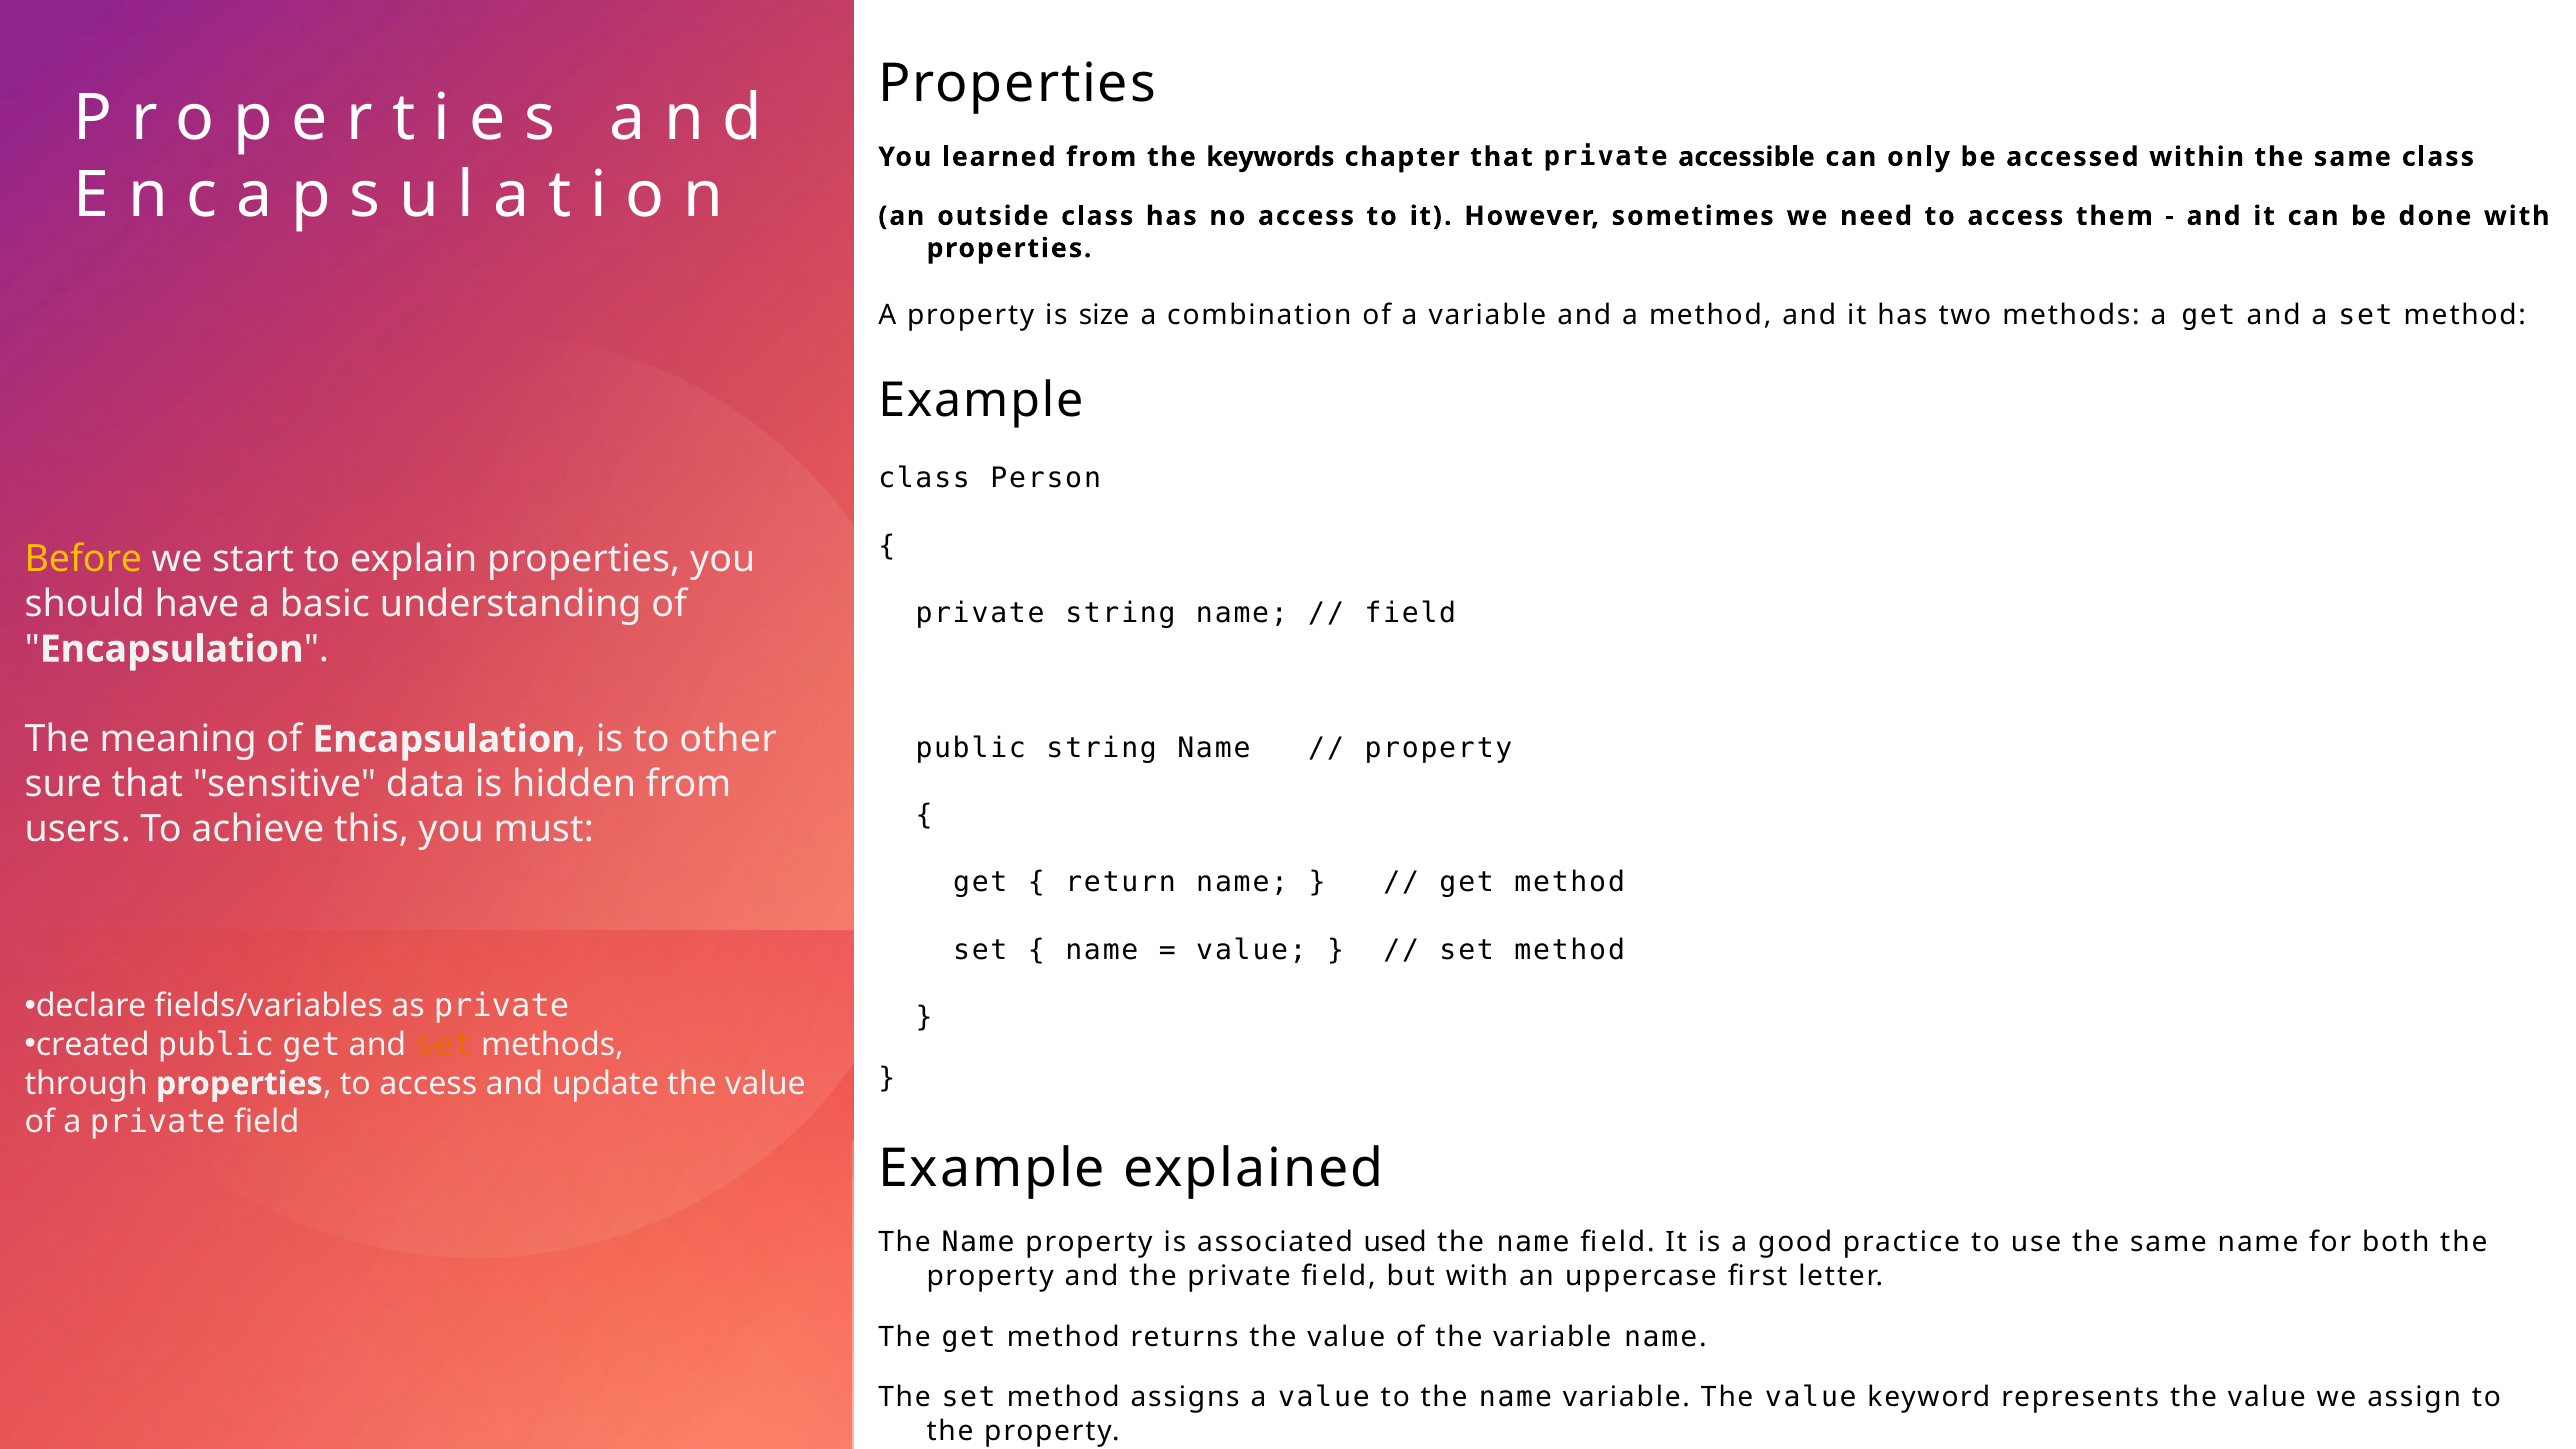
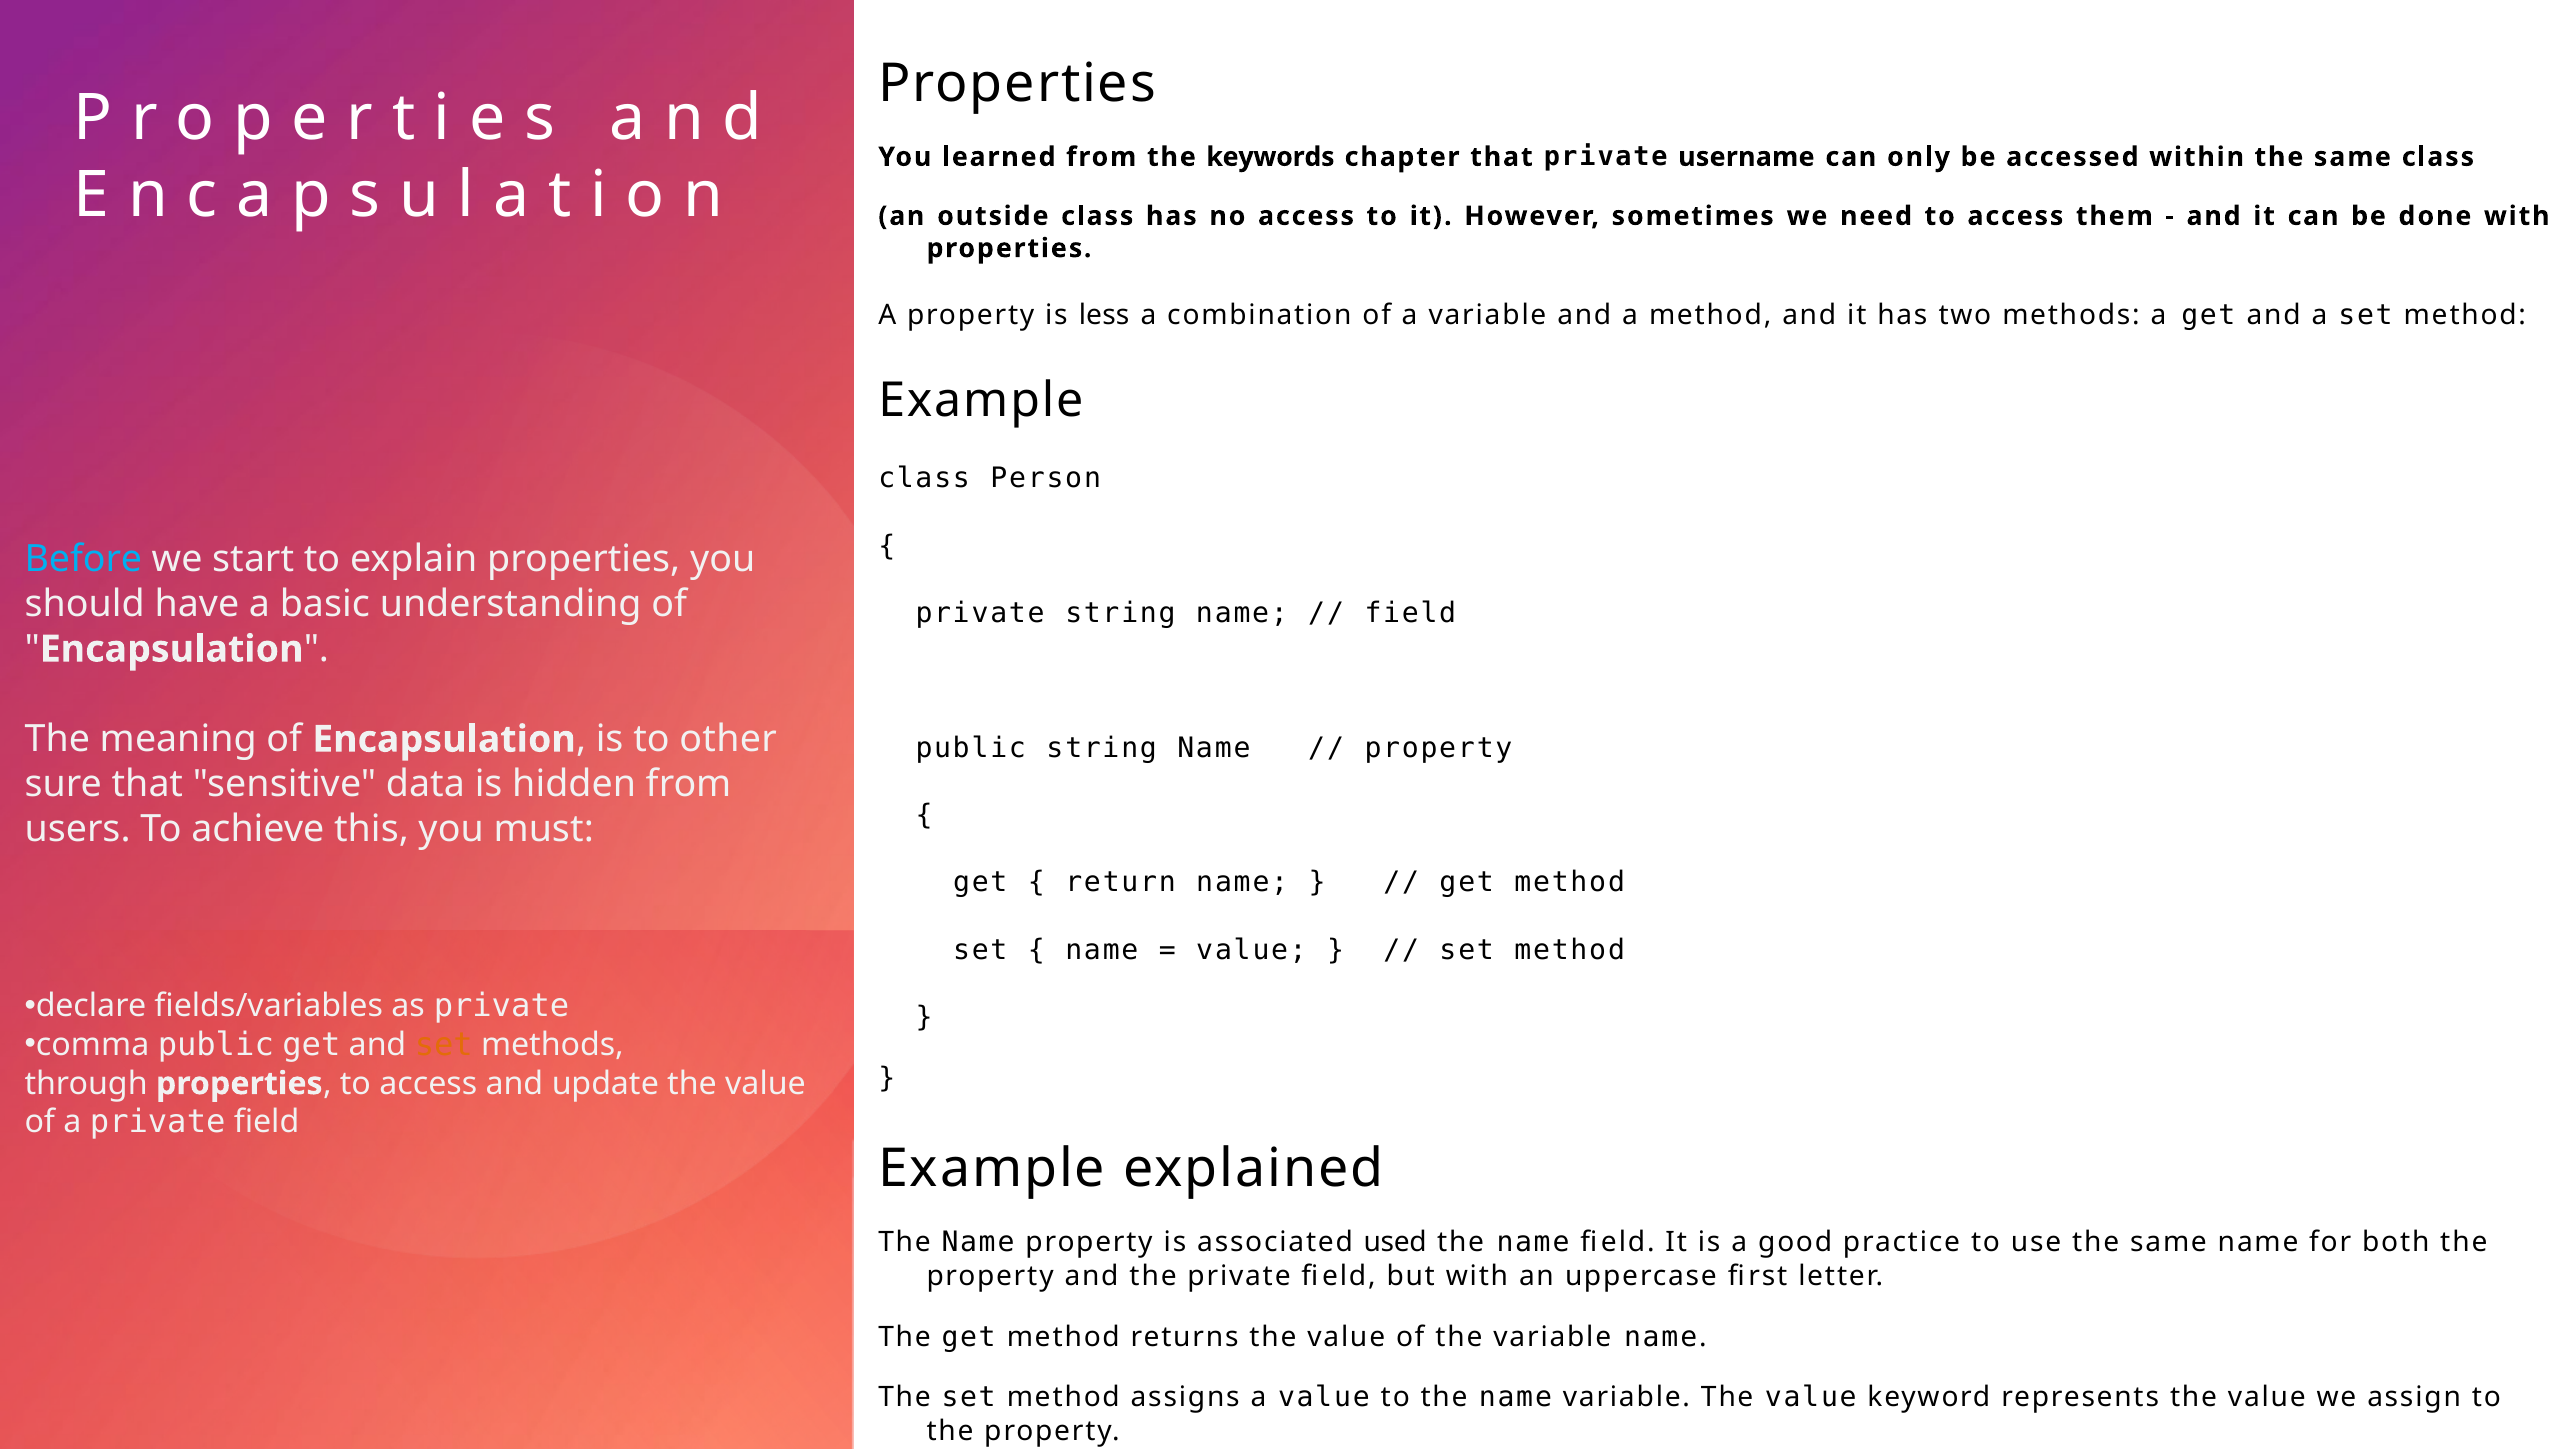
accessible: accessible -> username
size: size -> less
Before colour: yellow -> light blue
created: created -> comma
